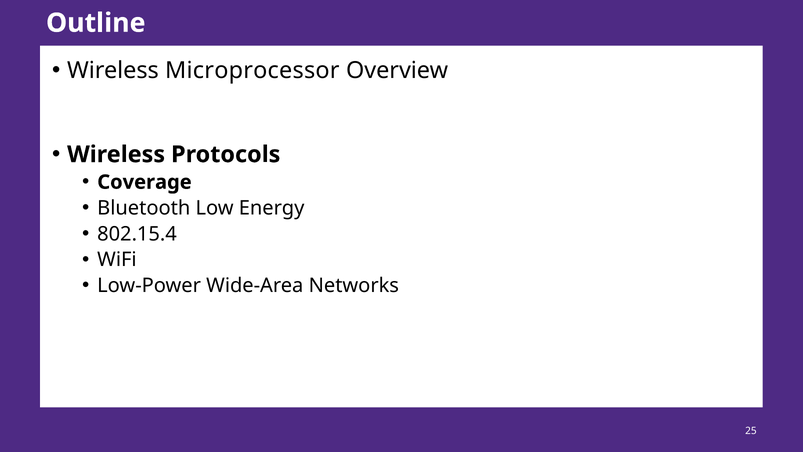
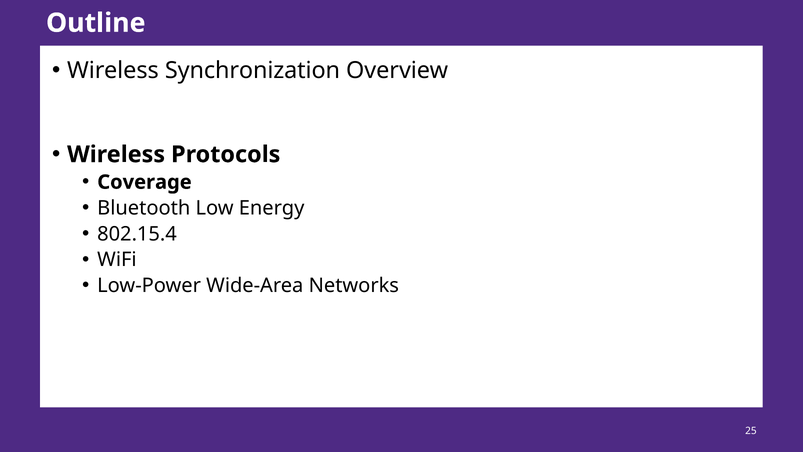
Microprocessor: Microprocessor -> Synchronization
